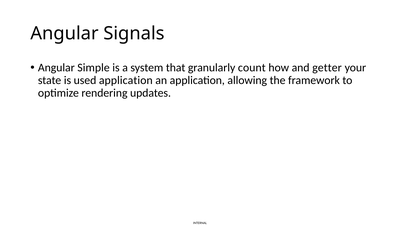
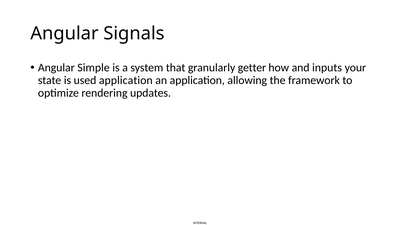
count: count -> getter
getter: getter -> inputs
